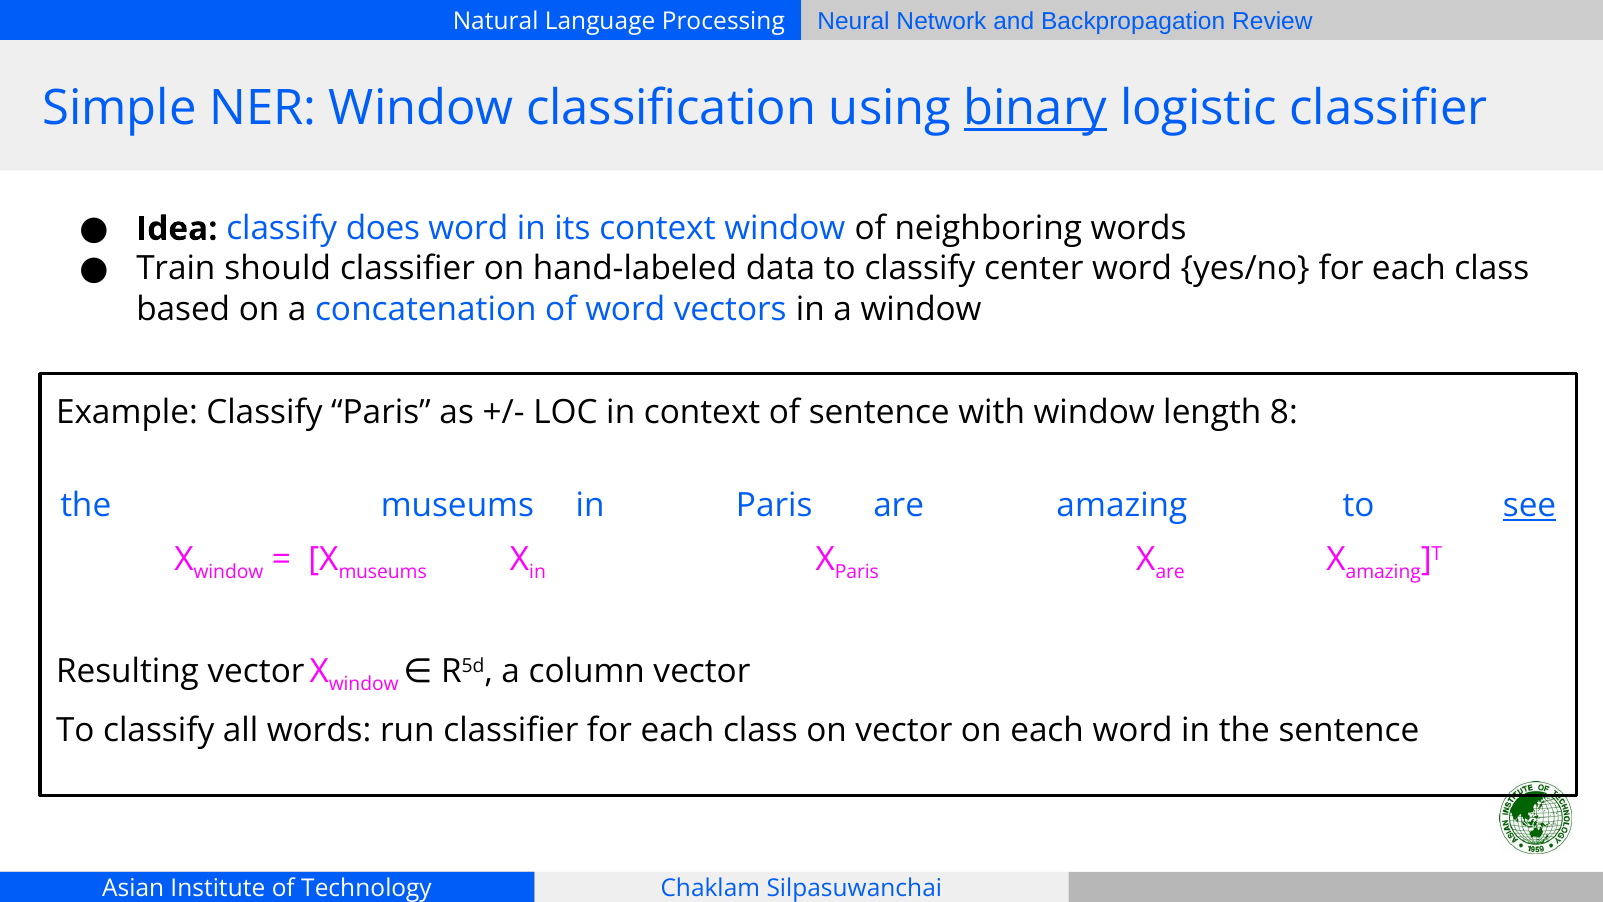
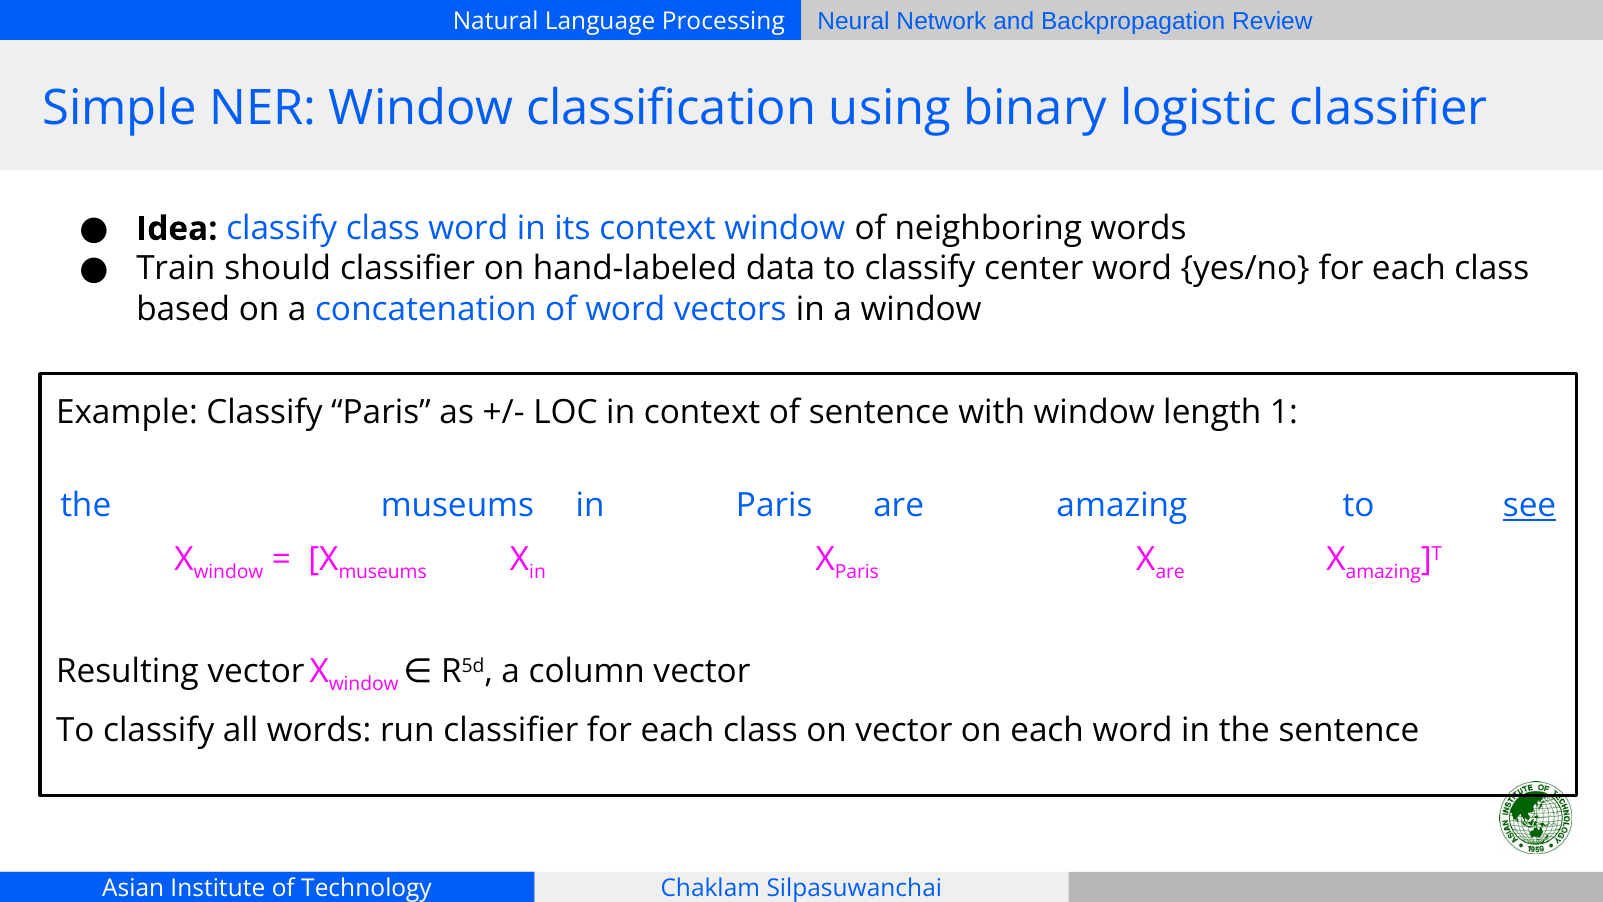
binary underline: present -> none
classify does: does -> class
8: 8 -> 1
